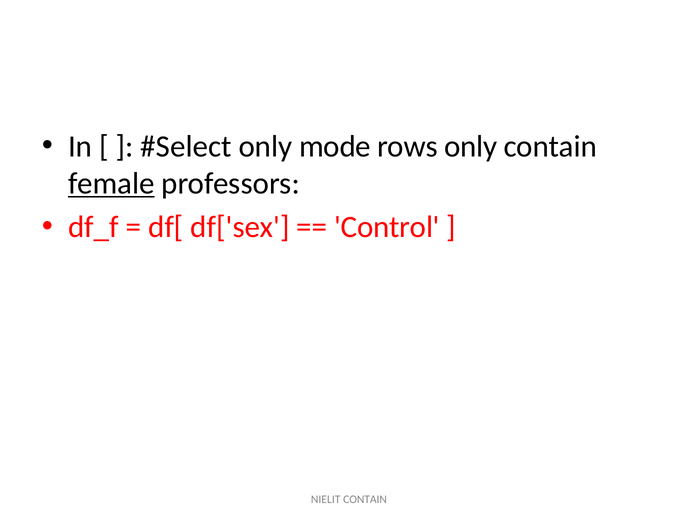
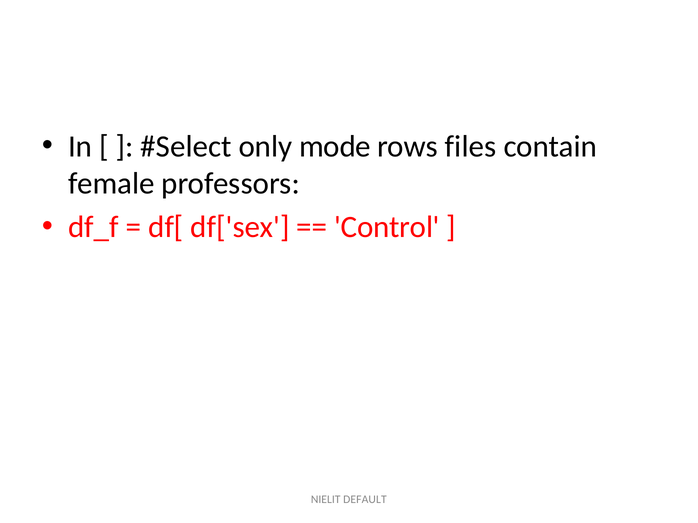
rows only: only -> files
female underline: present -> none
NIELIT CONTAIN: CONTAIN -> DEFAULT
